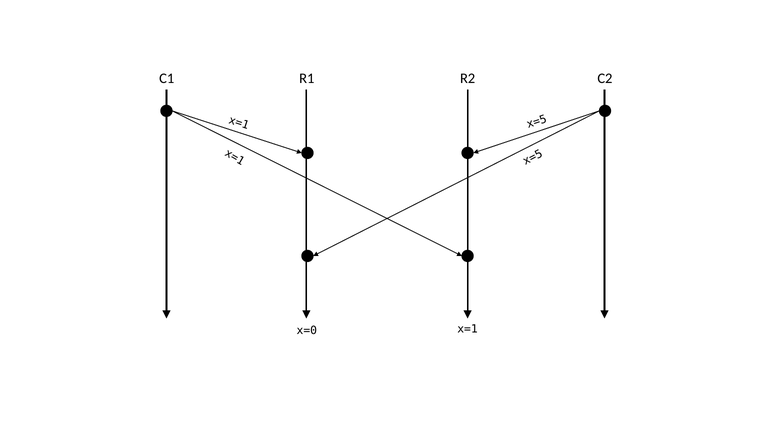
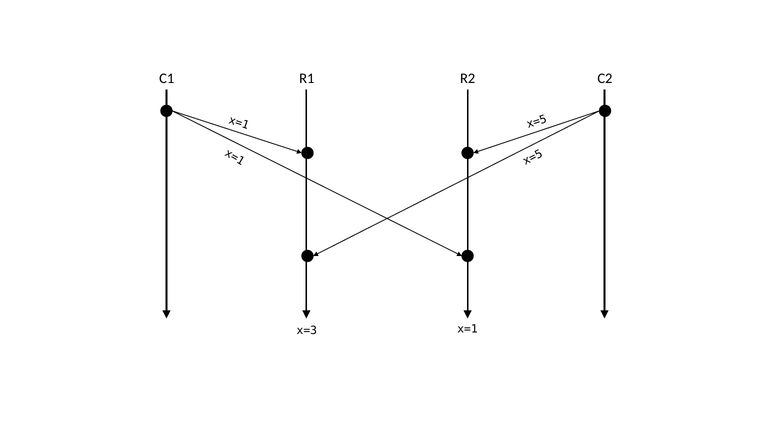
x=0: x=0 -> x=3
